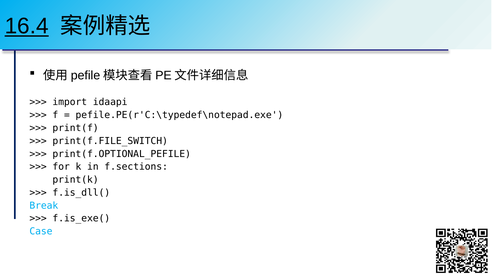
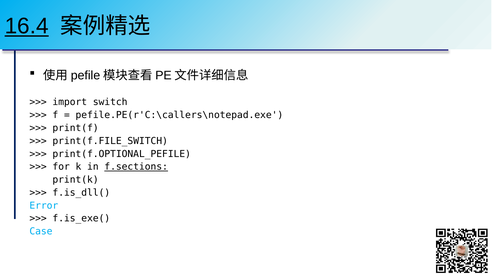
idaapi: idaapi -> switch
pefile.PE(r'C:\typedef\notepad.exe: pefile.PE(r'C:\typedef\notepad.exe -> pefile.PE(r'C:\callers\notepad.exe
f.sections underline: none -> present
Break: Break -> Error
